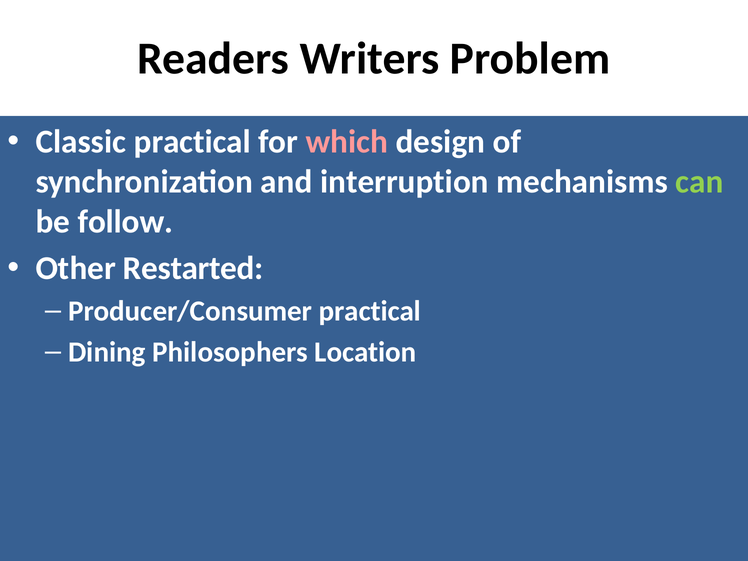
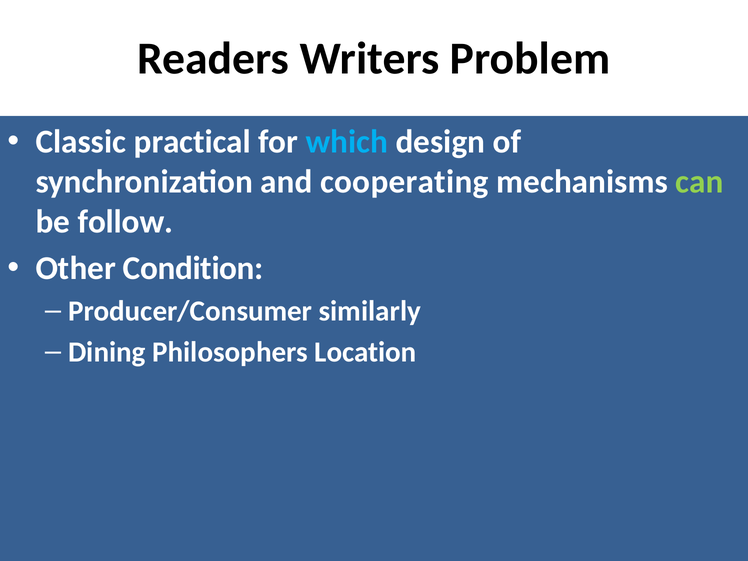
which colour: pink -> light blue
interruption: interruption -> cooperating
Restarted: Restarted -> Condition
Producer/Consumer practical: practical -> similarly
